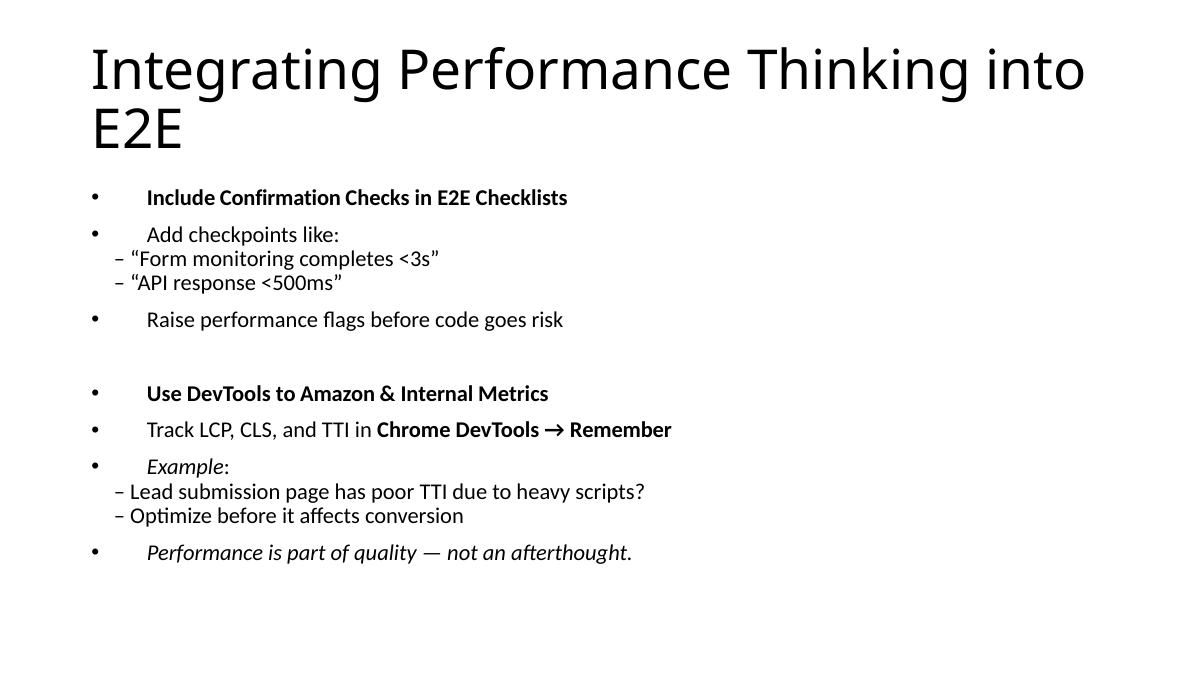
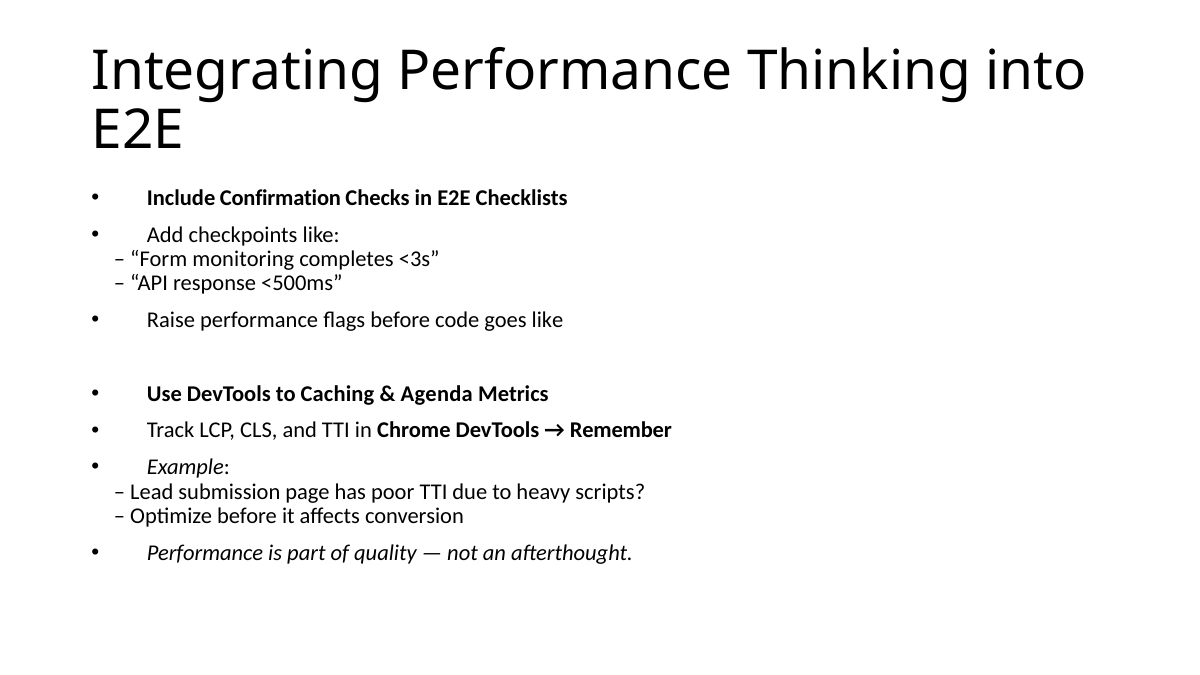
goes risk: risk -> like
Amazon: Amazon -> Caching
Internal: Internal -> Agenda
